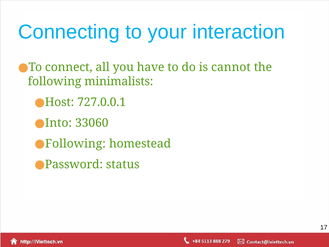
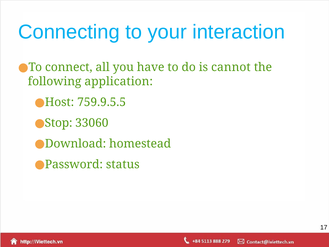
minimalists: minimalists -> application
727.0.0.1: 727.0.0.1 -> 759.9.5.5
Into: Into -> Stop
Following at (75, 144): Following -> Download
